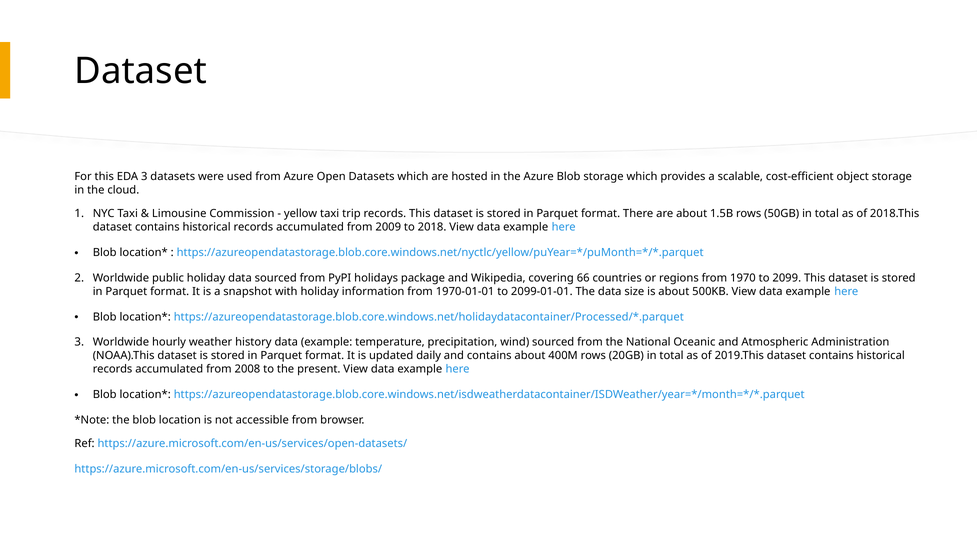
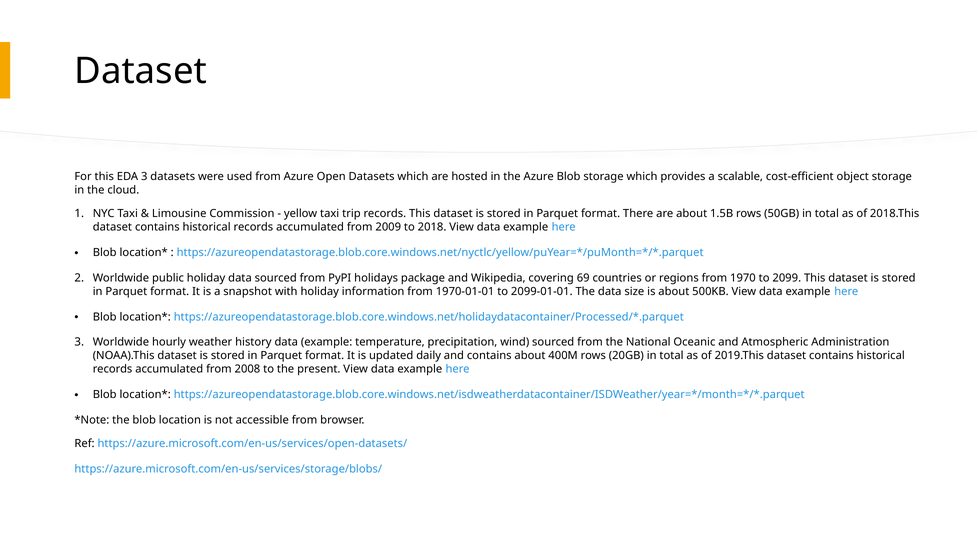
66: 66 -> 69
